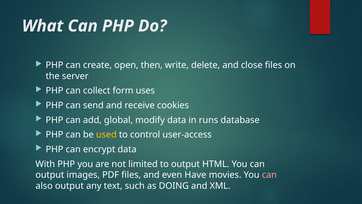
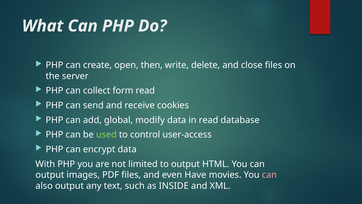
form uses: uses -> read
in runs: runs -> read
used colour: yellow -> light green
DOING: DOING -> INSIDE
